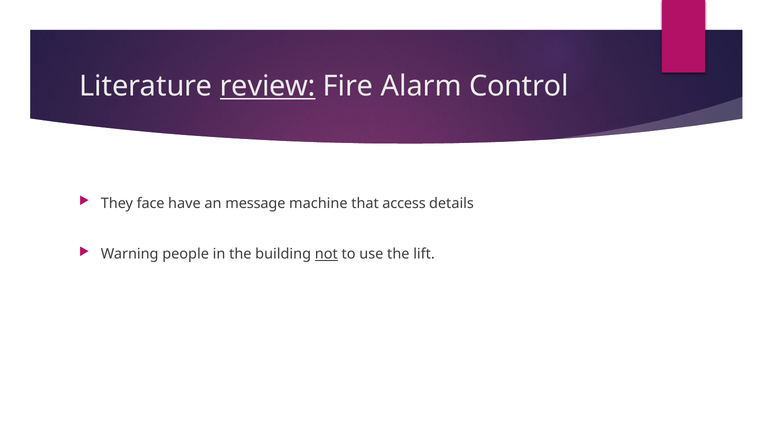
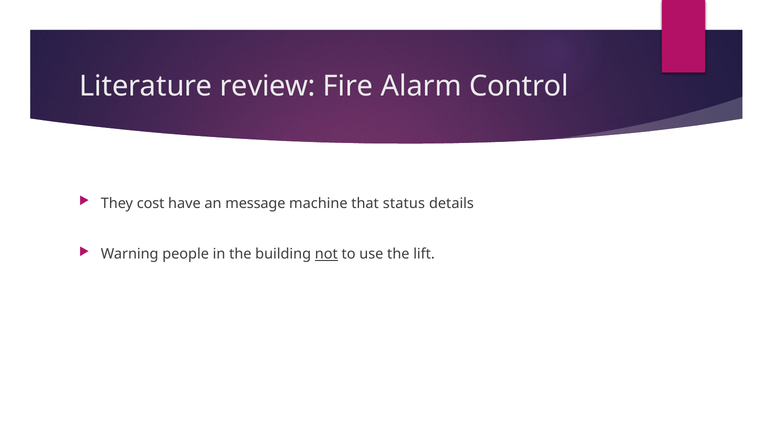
review underline: present -> none
face: face -> cost
access: access -> status
